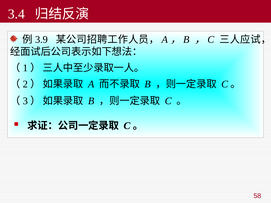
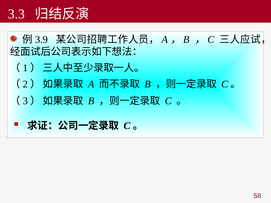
3.4: 3.4 -> 3.3
